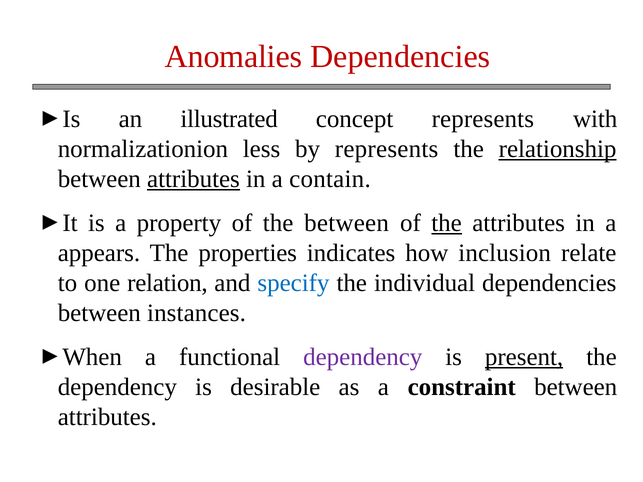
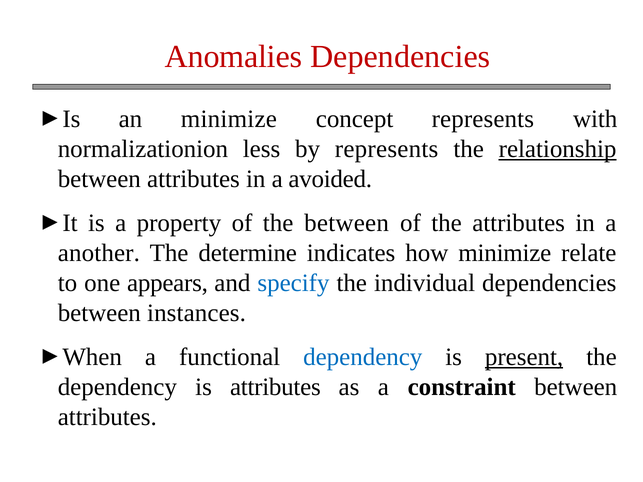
an illustrated: illustrated -> minimize
attributes at (193, 179) underline: present -> none
contain: contain -> avoided
the at (447, 223) underline: present -> none
appears: appears -> another
properties: properties -> determine
how inclusion: inclusion -> minimize
relation: relation -> appears
dependency at (363, 357) colour: purple -> blue
is desirable: desirable -> attributes
